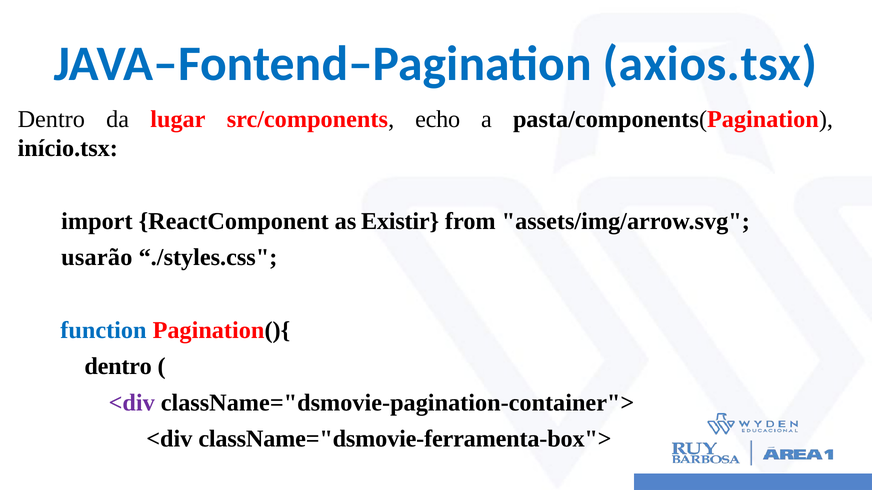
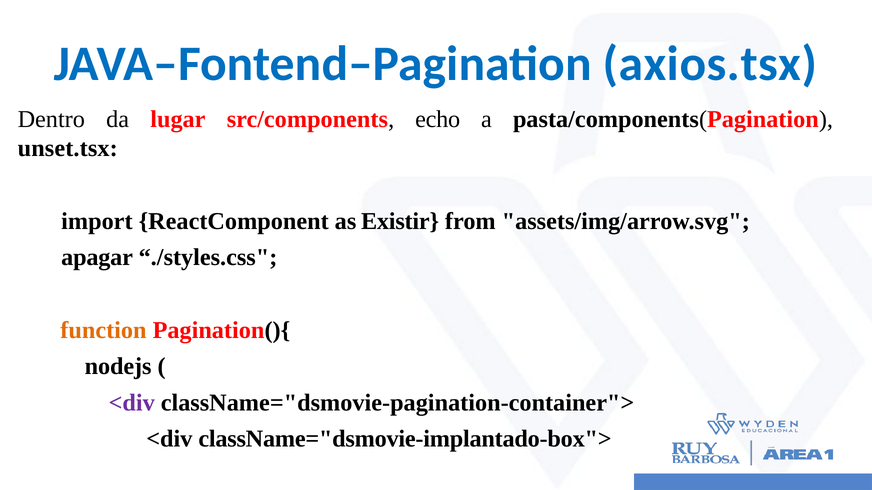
início.tsx: início.tsx -> unset.tsx
usarão: usarão -> apagar
function colour: blue -> orange
dentro at (118, 367): dentro -> nodejs
className="dsmovie-ferramenta-box">: className="dsmovie-ferramenta-box"> -> className="dsmovie-implantado-box">
